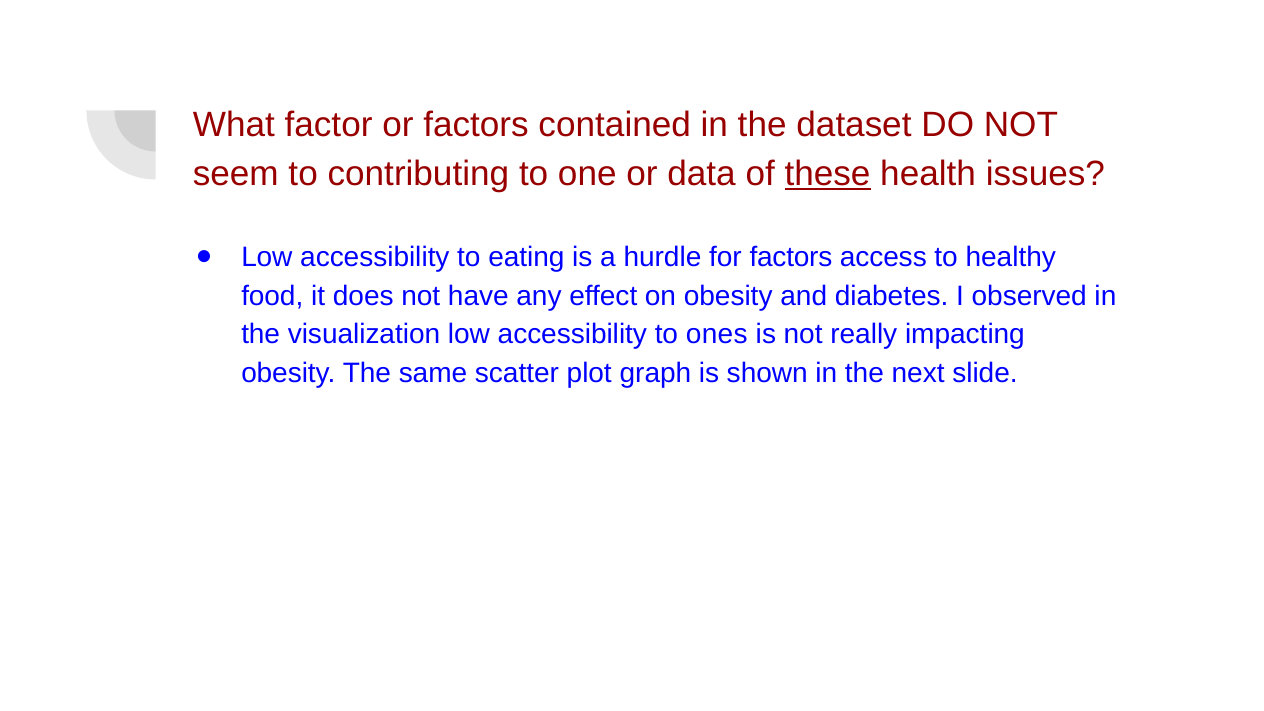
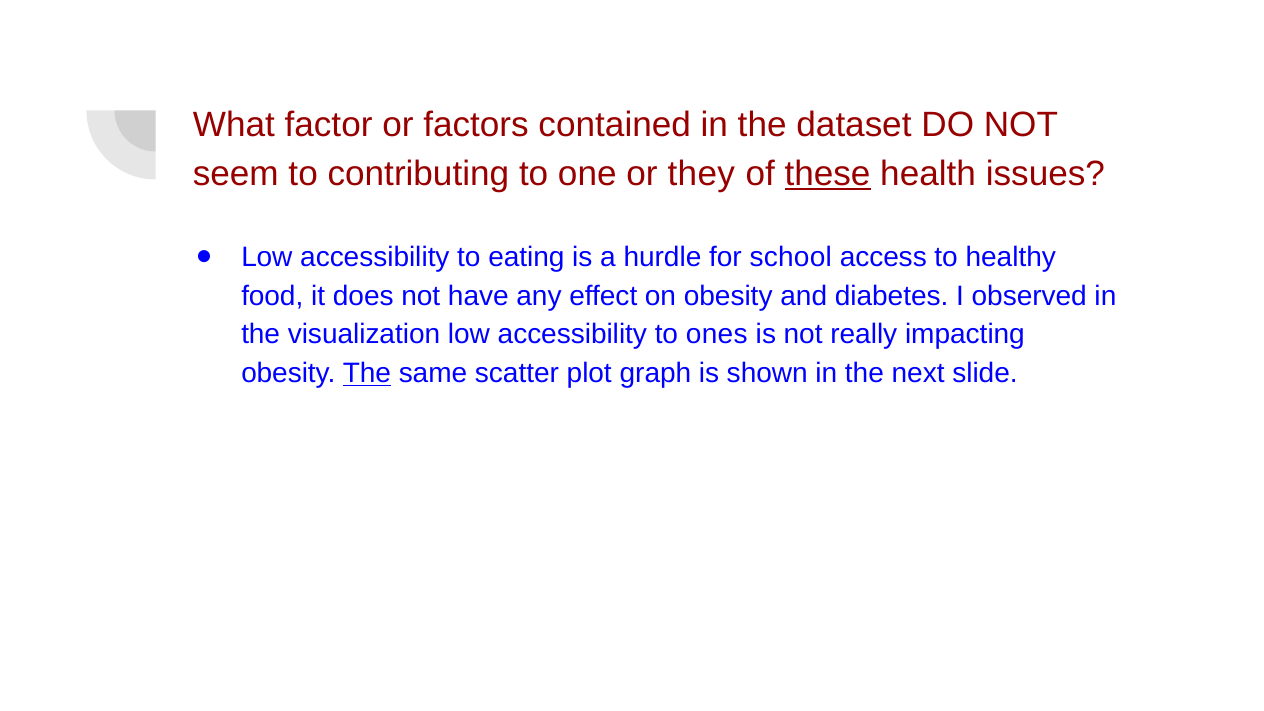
data: data -> they
for factors: factors -> school
The at (367, 373) underline: none -> present
